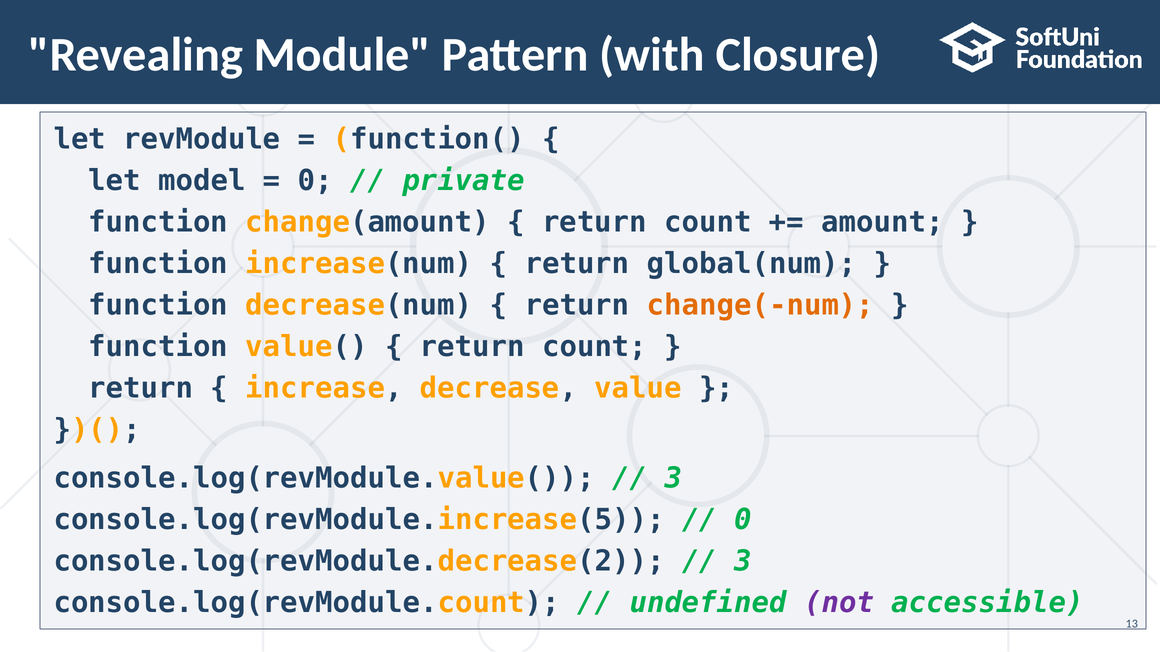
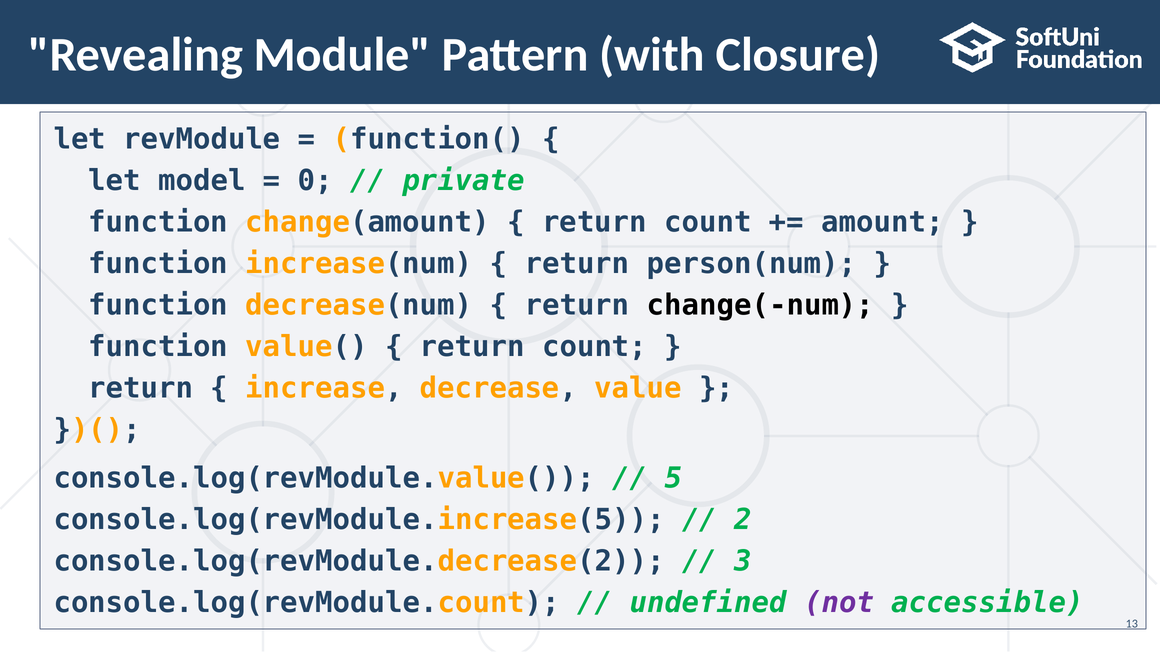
global(num: global(num -> person(num
change(-num colour: orange -> black
3 at (673, 479): 3 -> 5
0 at (743, 520): 0 -> 2
